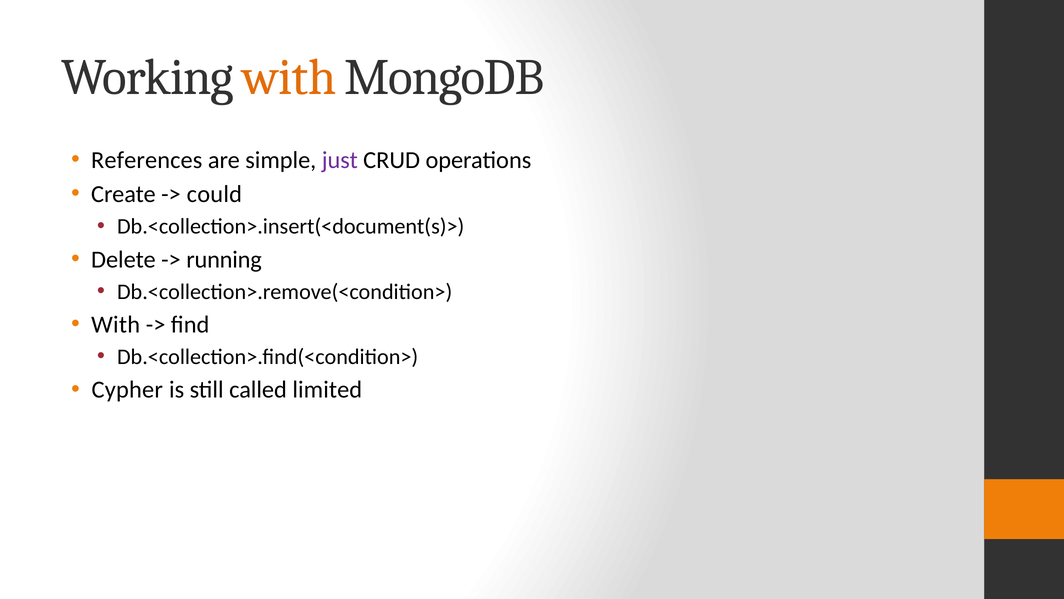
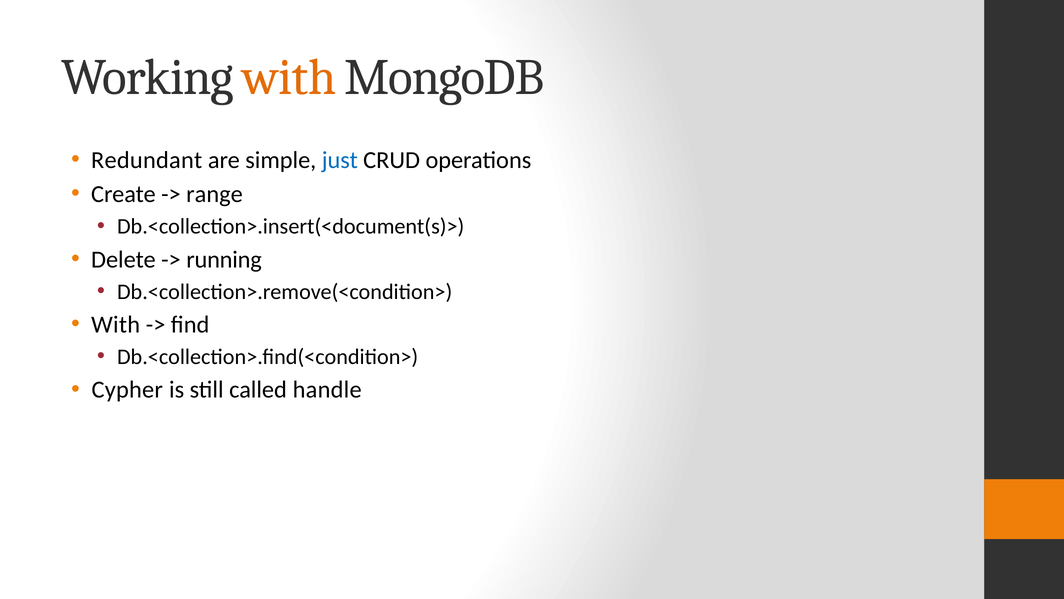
References: References -> Redundant
just colour: purple -> blue
could: could -> range
limited: limited -> handle
